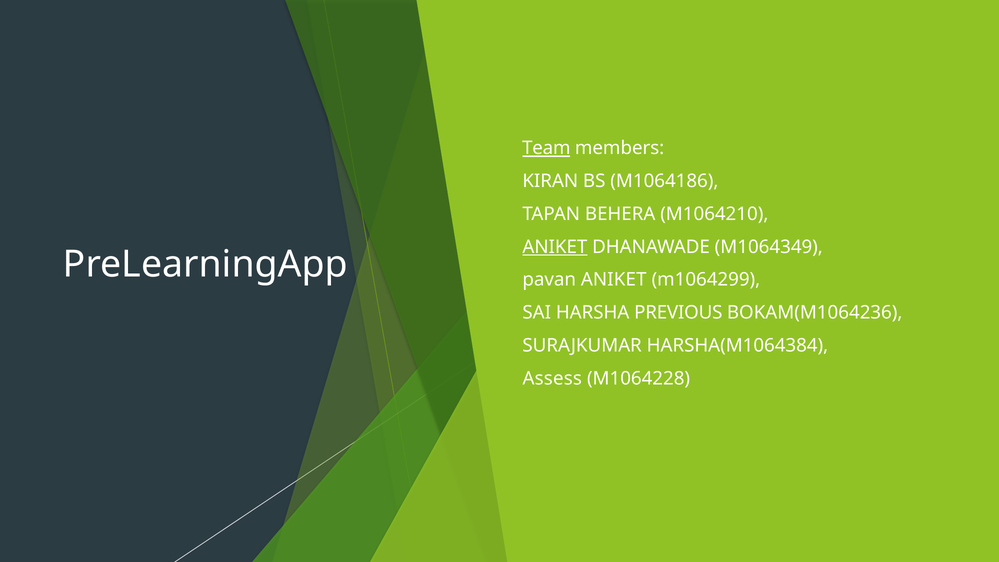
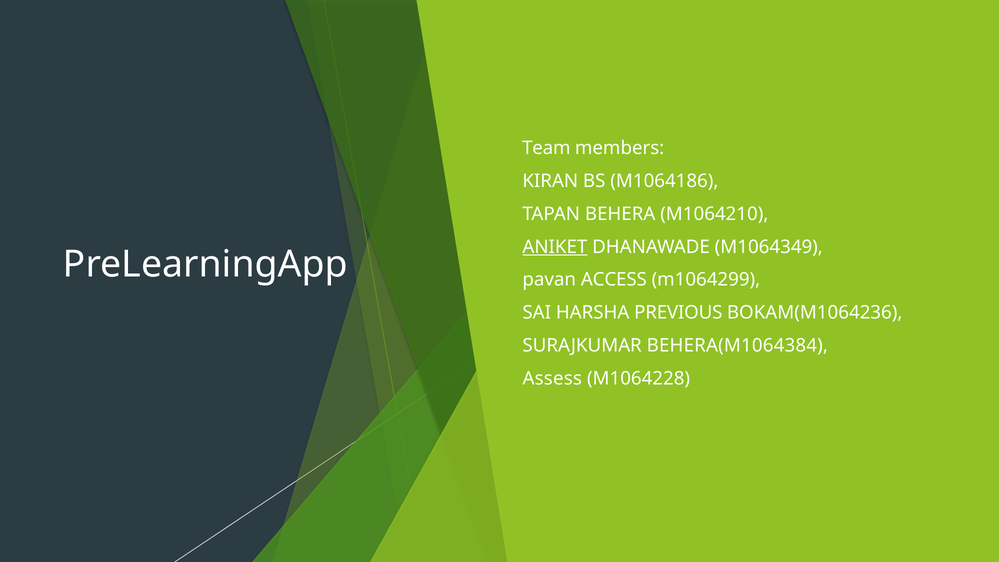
Team underline: present -> none
pavan ANIKET: ANIKET -> ACCESS
HARSHA(M1064384: HARSHA(M1064384 -> BEHERA(M1064384
